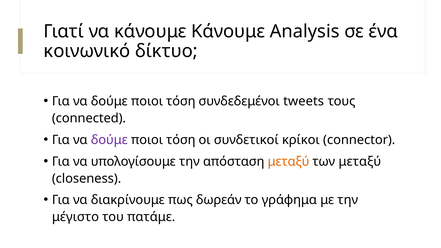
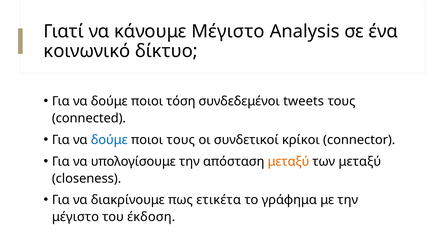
κάνουμε Κάνουμε: Κάνουμε -> Μέγιστο
δούμε at (109, 140) colour: purple -> blue
τόση at (181, 140): τόση -> τους
δωρεάν: δωρεάν -> ετικέτα
πατάμε: πατάμε -> έκδοση
